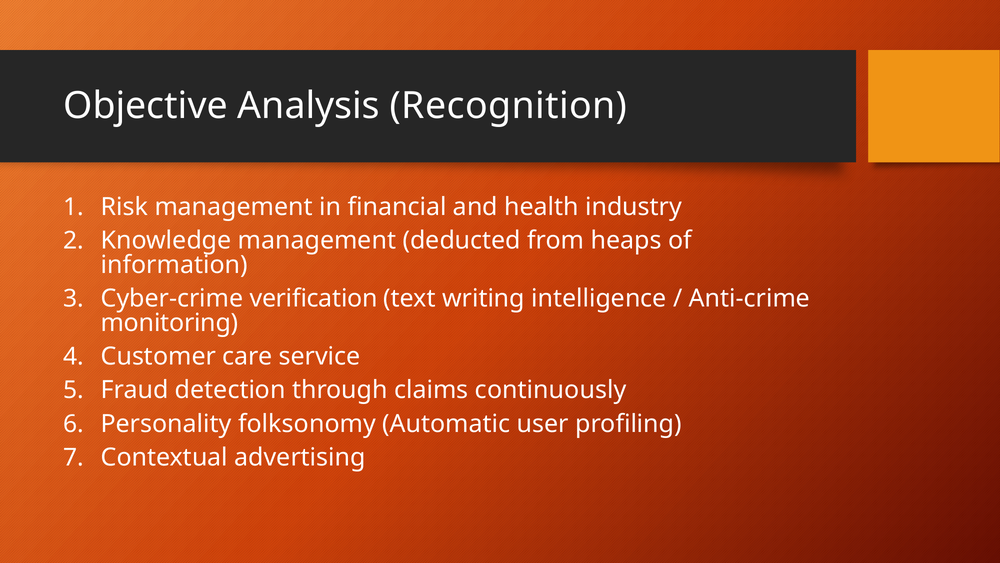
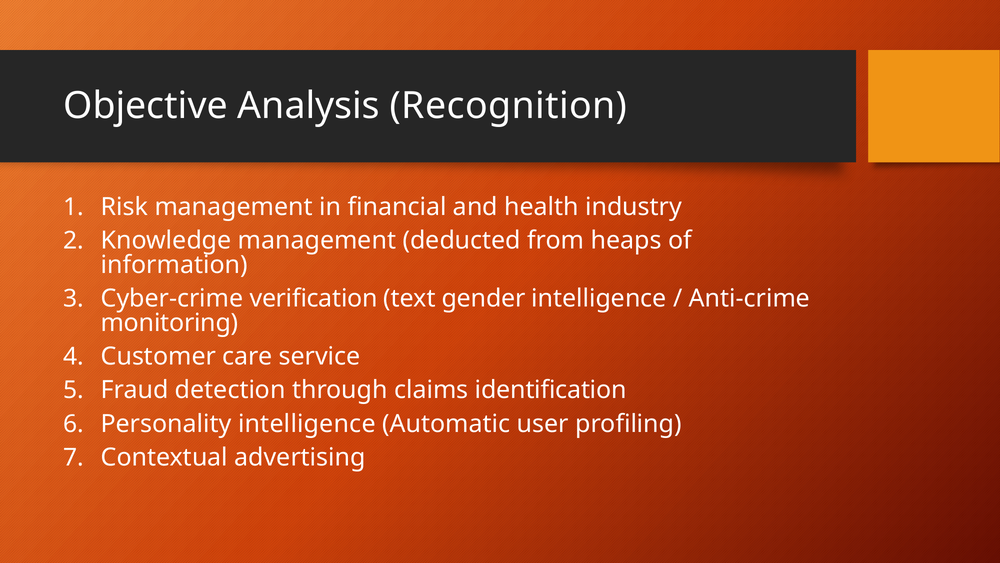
writing: writing -> gender
continuously: continuously -> identification
Personality folksonomy: folksonomy -> intelligence
